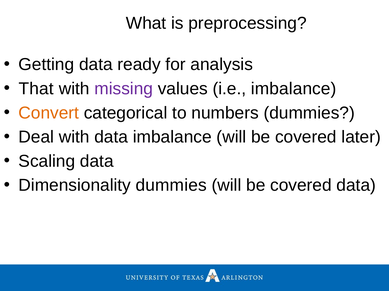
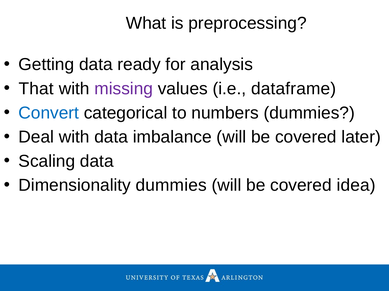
i.e imbalance: imbalance -> dataframe
Convert colour: orange -> blue
covered data: data -> idea
